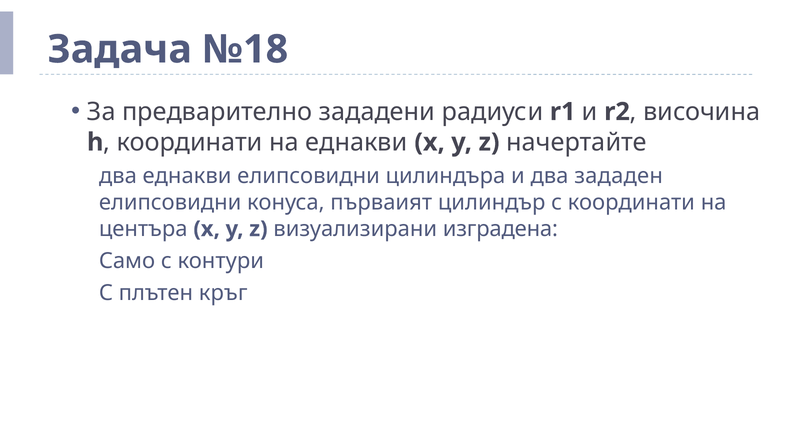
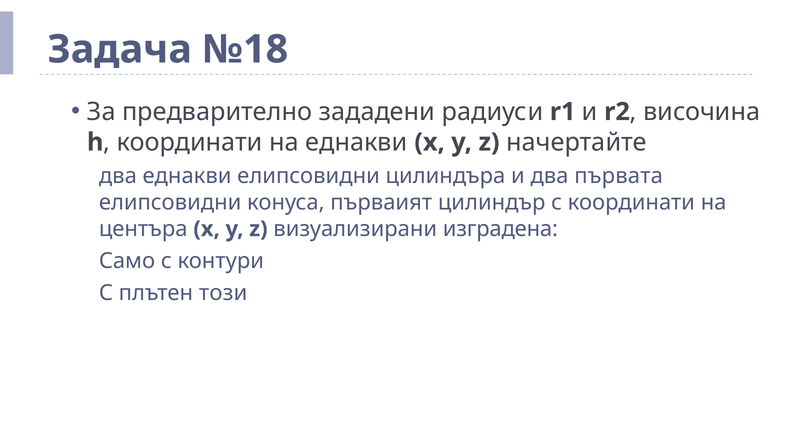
зададен: зададен -> първата
кръг: кръг -> този
